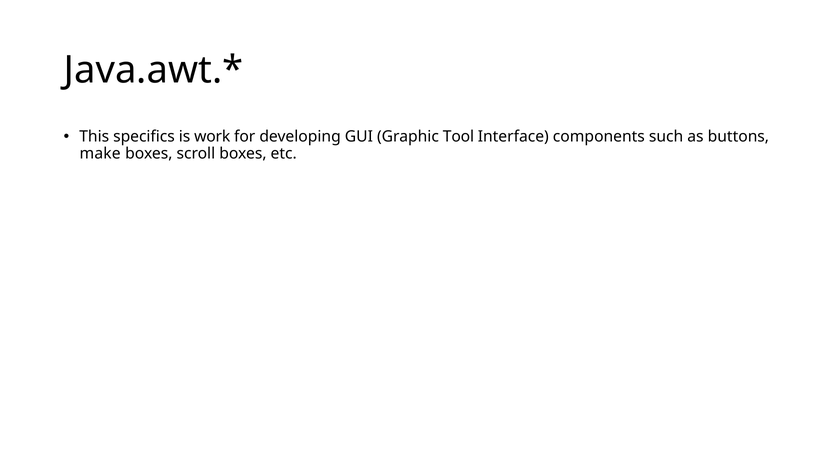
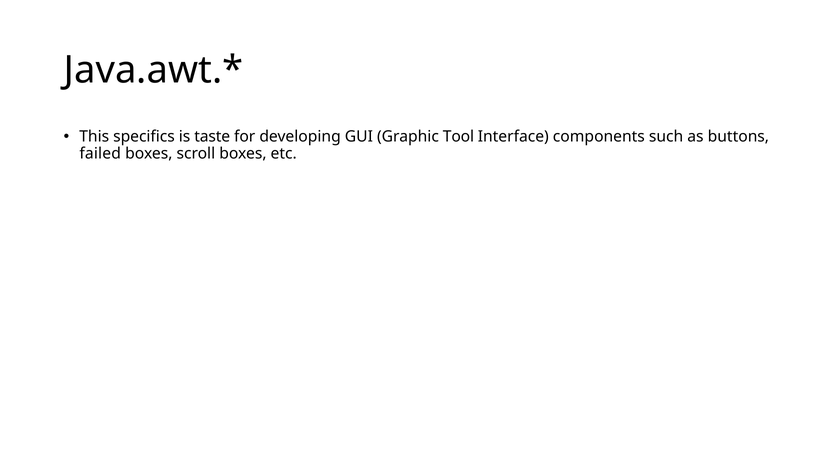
work: work -> taste
make: make -> failed
